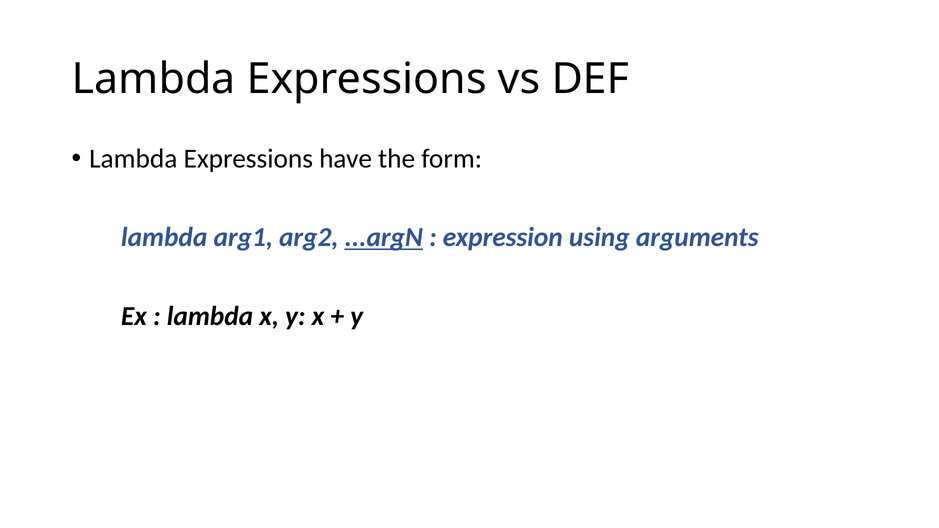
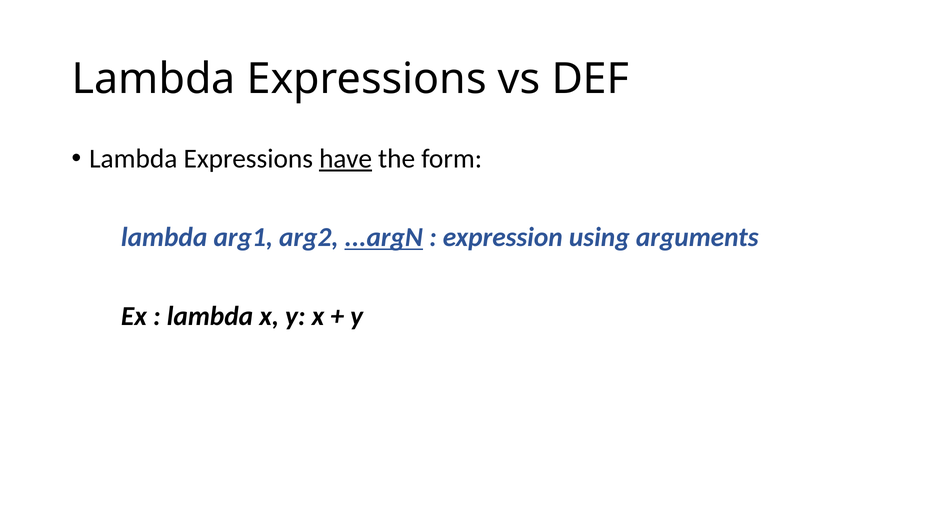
have underline: none -> present
